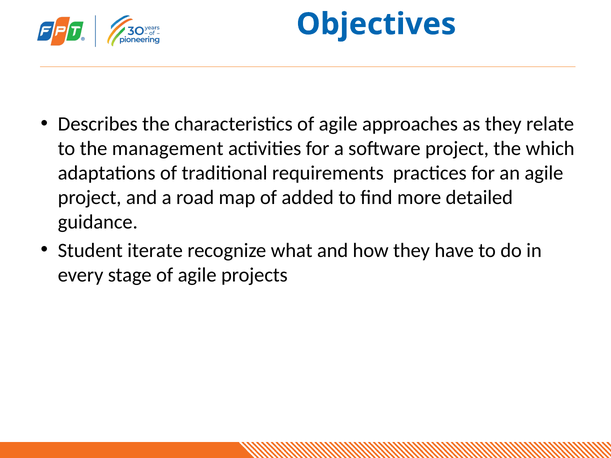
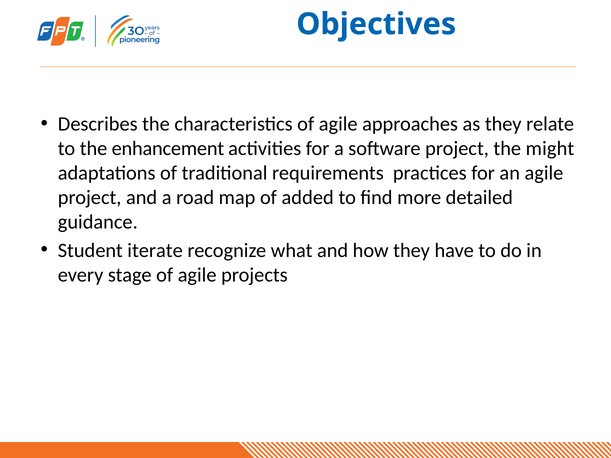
management: management -> enhancement
which: which -> might
